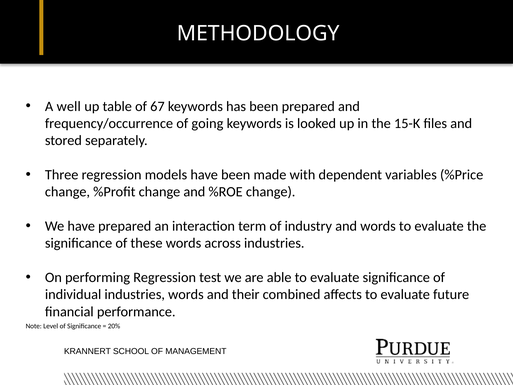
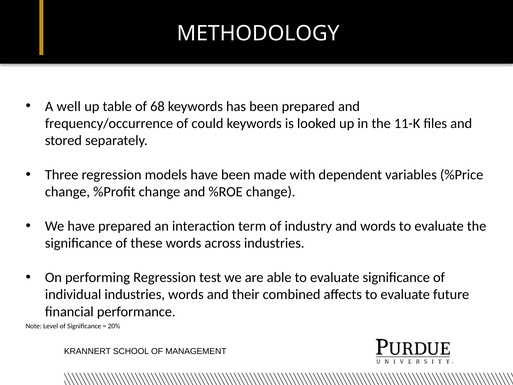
67: 67 -> 68
going: going -> could
15-K: 15-K -> 11-K
